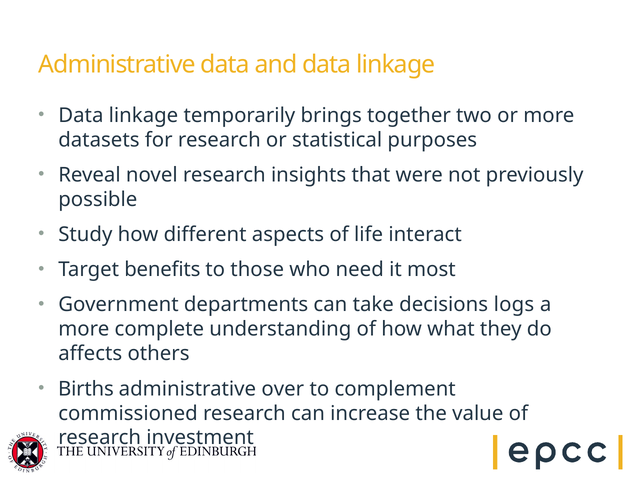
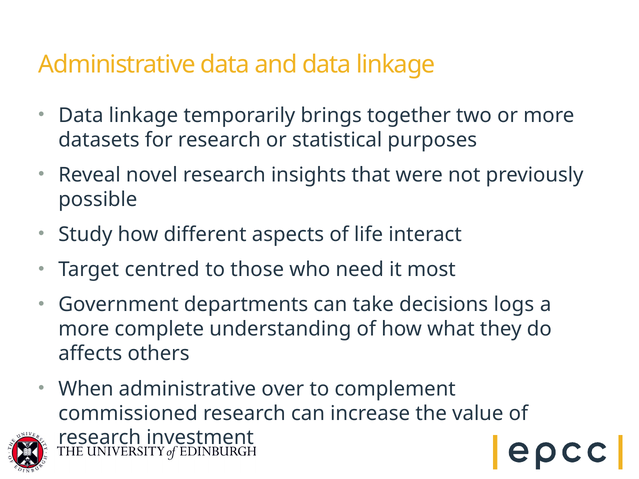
benefits: benefits -> centred
Births: Births -> When
